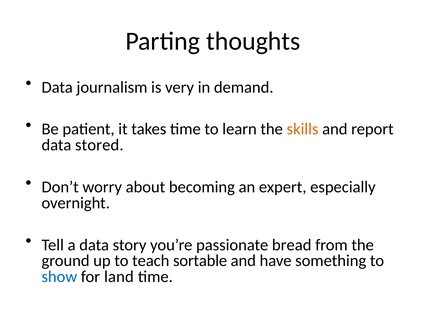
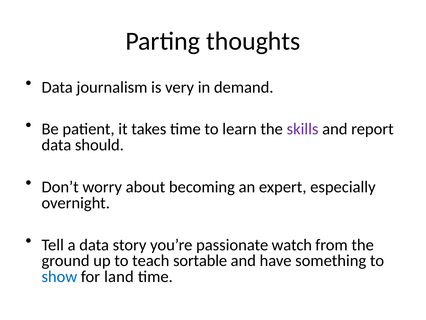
skills colour: orange -> purple
stored: stored -> should
bread: bread -> watch
